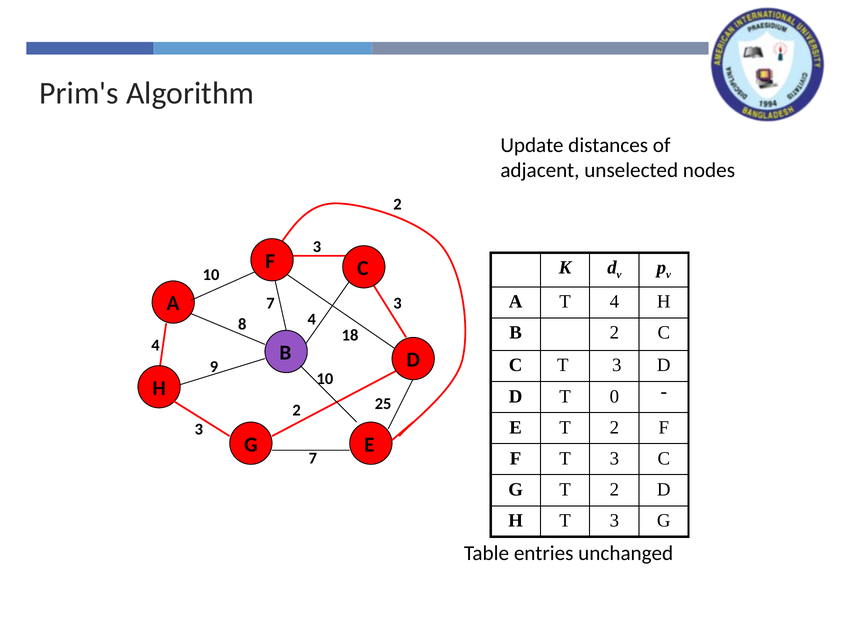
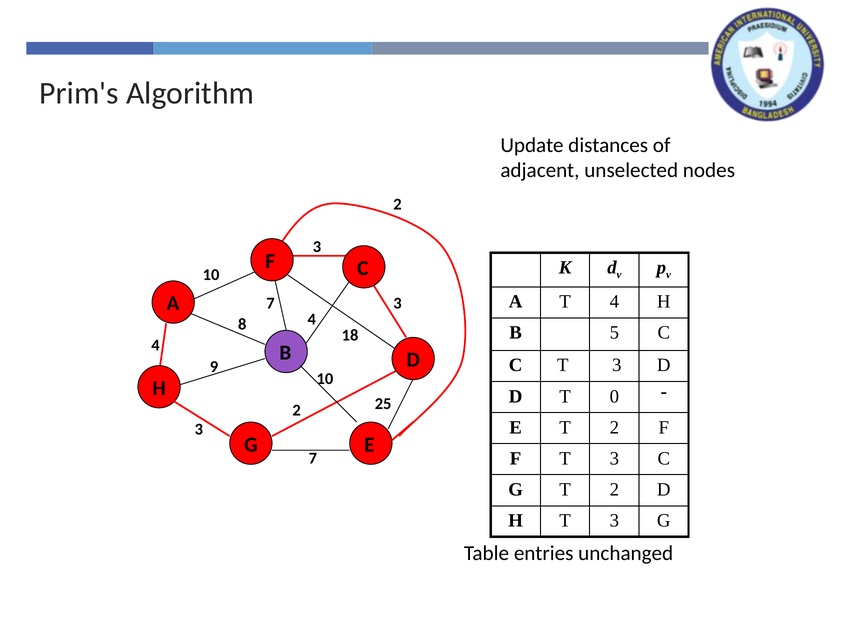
B 2: 2 -> 5
